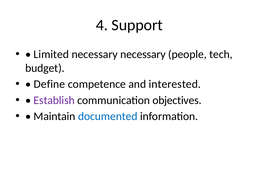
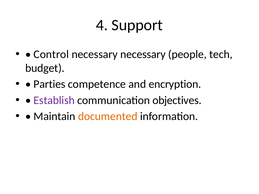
Limited: Limited -> Control
Define: Define -> Parties
interested: interested -> encryption
documented colour: blue -> orange
